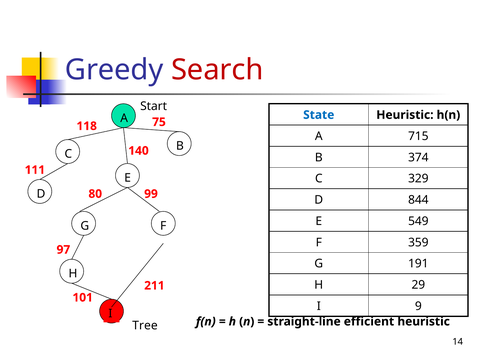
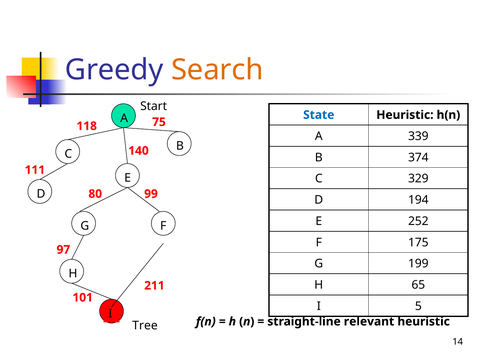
Search colour: red -> orange
715: 715 -> 339
844: 844 -> 194
549: 549 -> 252
359: 359 -> 175
191: 191 -> 199
29: 29 -> 65
9: 9 -> 5
efficient: efficient -> relevant
